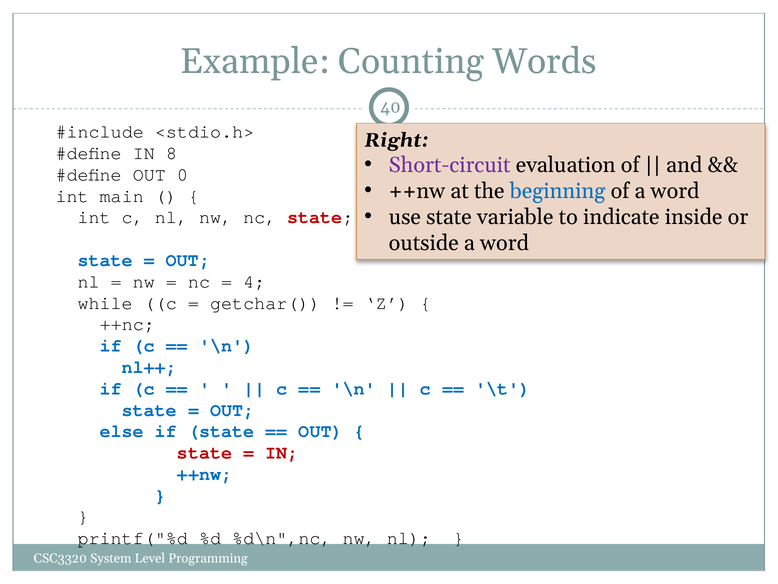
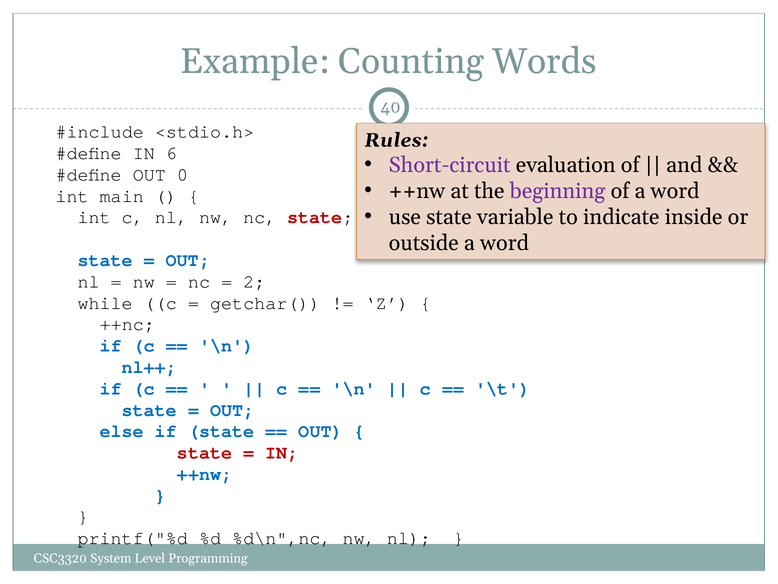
Right: Right -> Rules
8: 8 -> 6
beginning colour: blue -> purple
4: 4 -> 2
